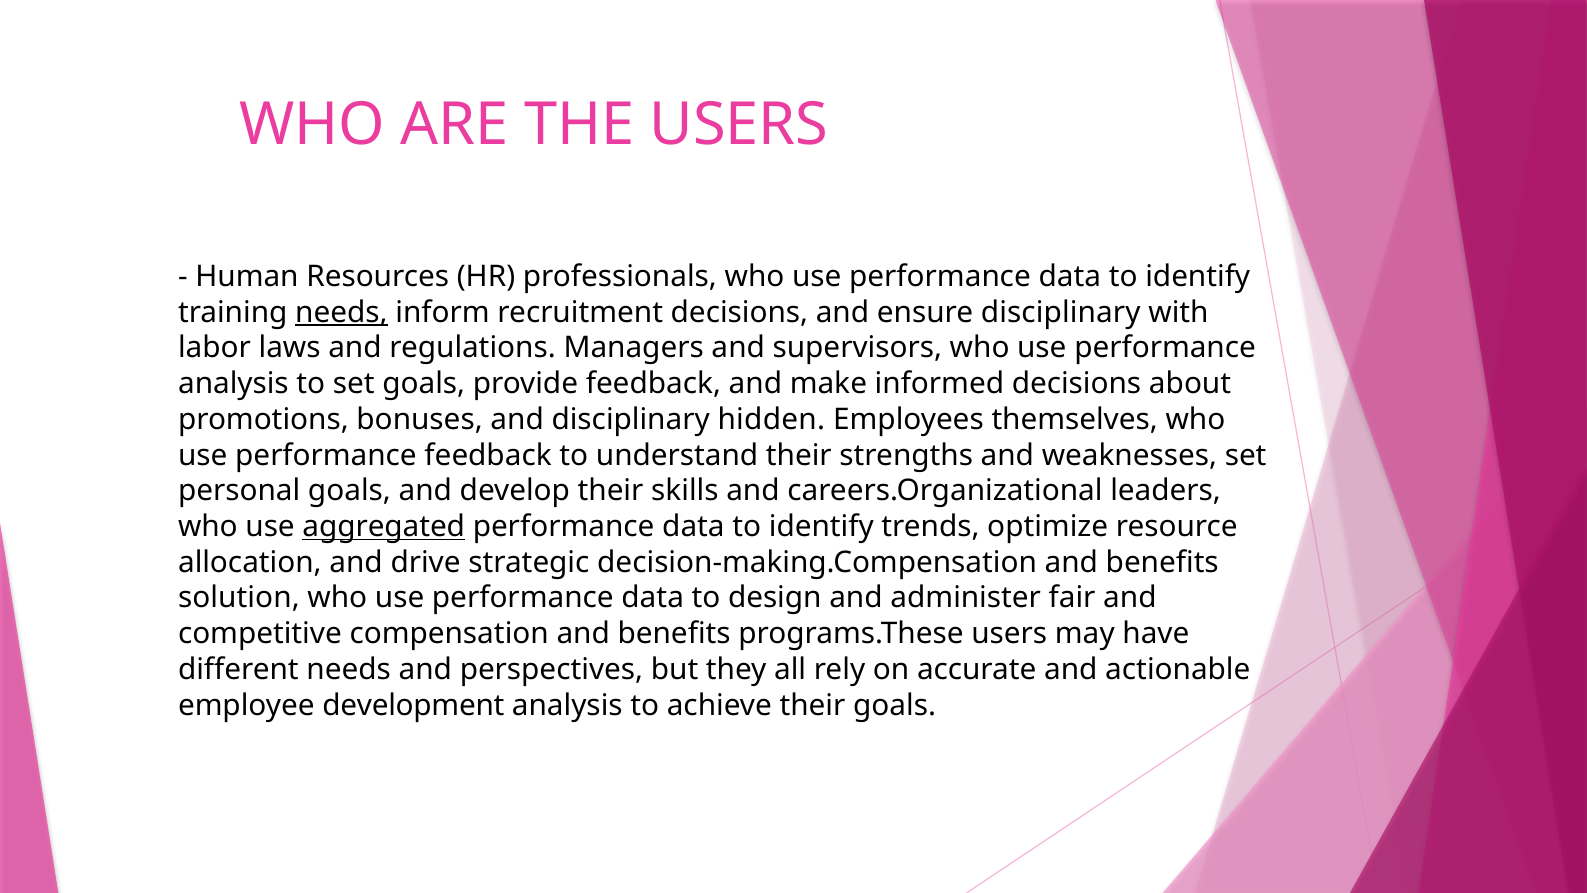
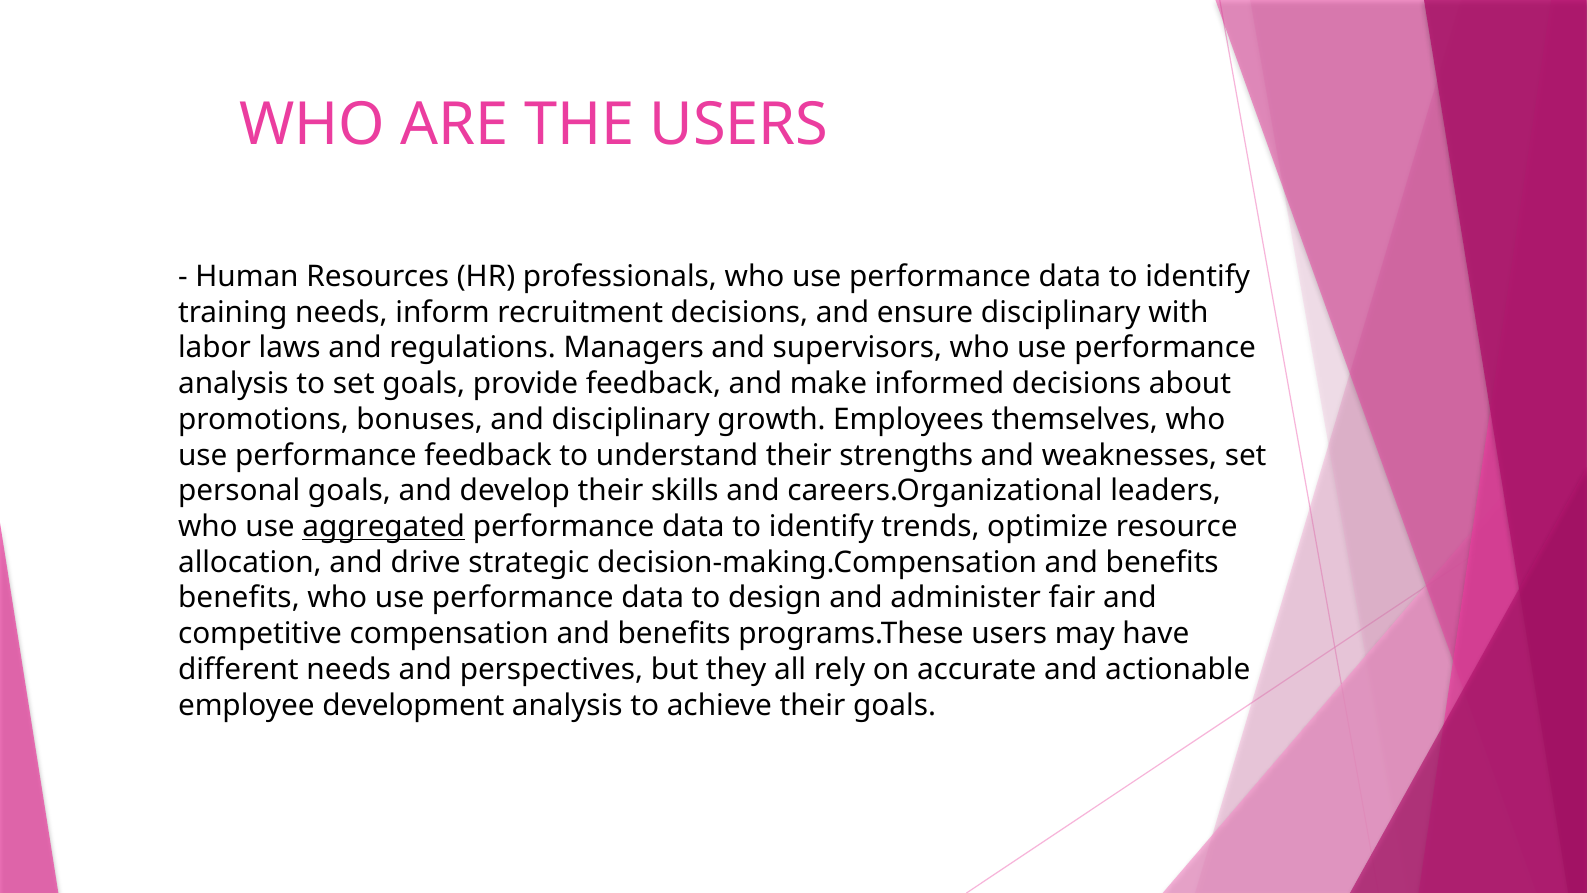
needs at (341, 312) underline: present -> none
hidden: hidden -> growth
solution at (239, 598): solution -> benefits
